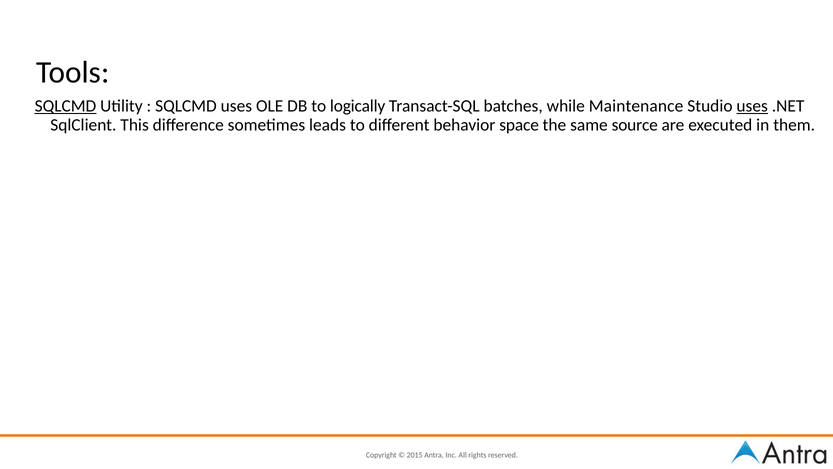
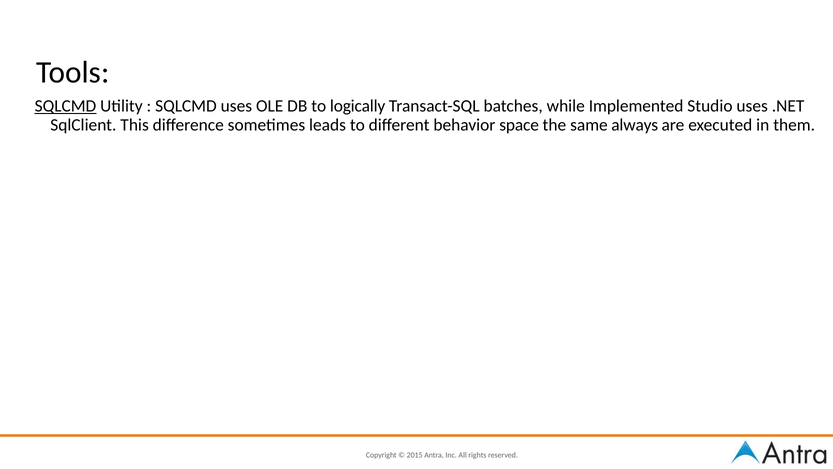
Maintenance: Maintenance -> Implemented
uses at (752, 106) underline: present -> none
source: source -> always
